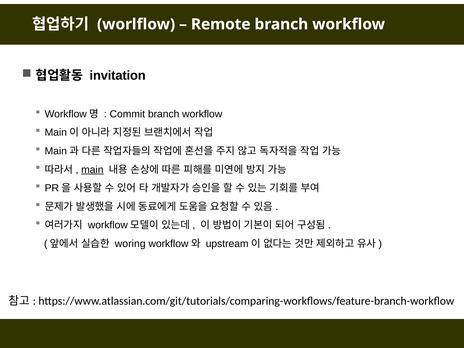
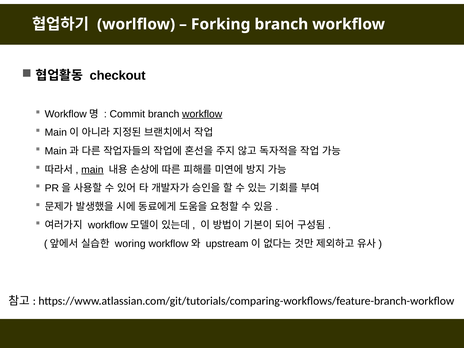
Remote: Remote -> Forking
invitation: invitation -> checkout
workflow at (202, 114) underline: none -> present
